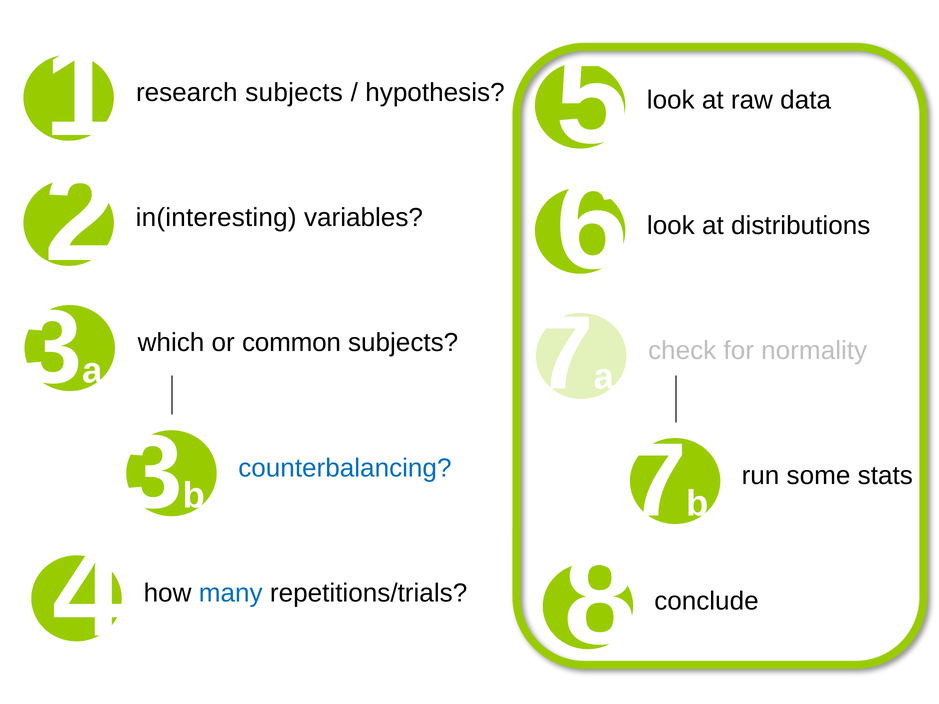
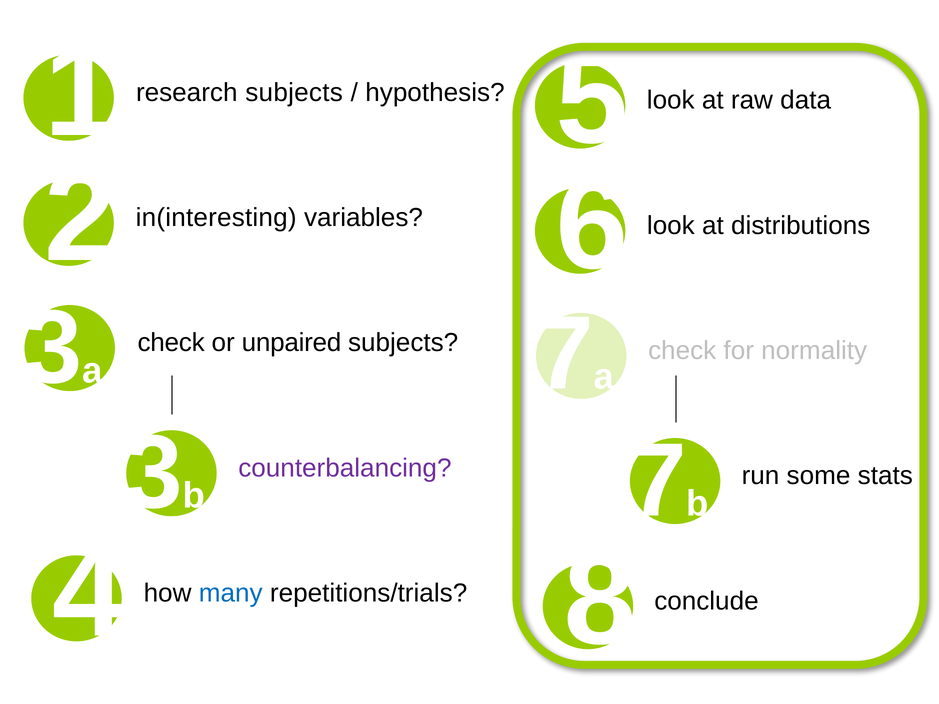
which at (171, 343): which -> check
common: common -> unpaired
counterbalancing colour: blue -> purple
